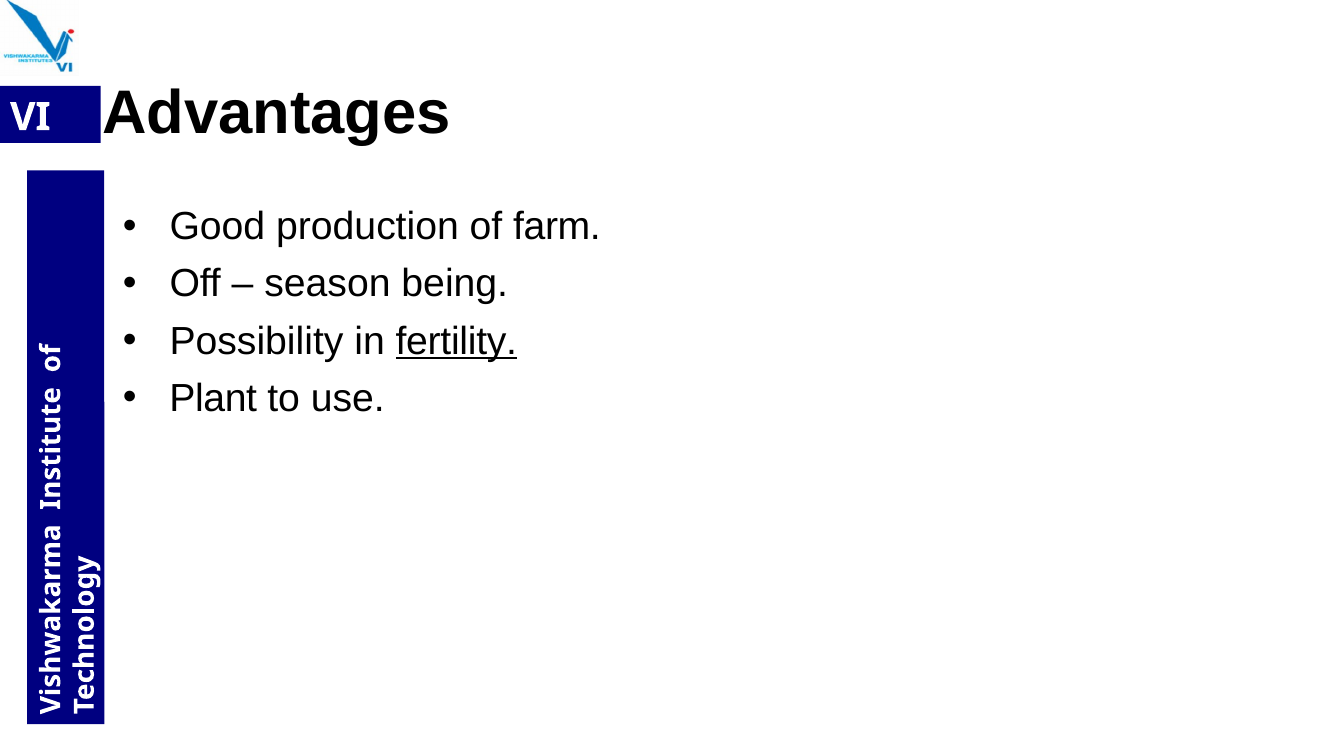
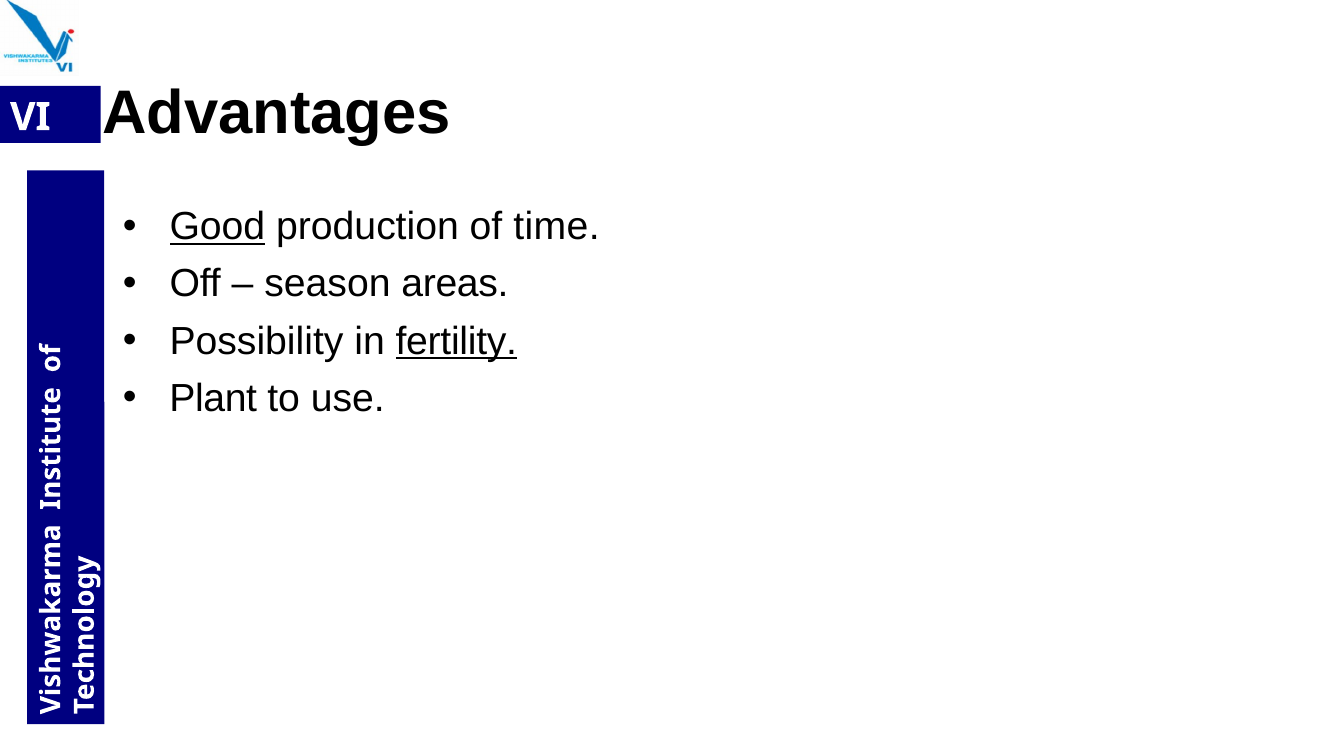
Good underline: none -> present
farm: farm -> time
being: being -> areas
